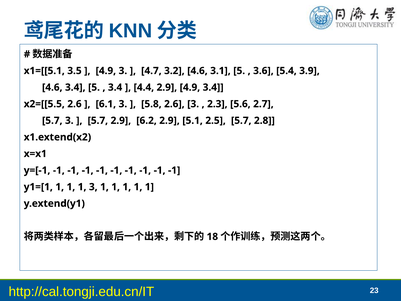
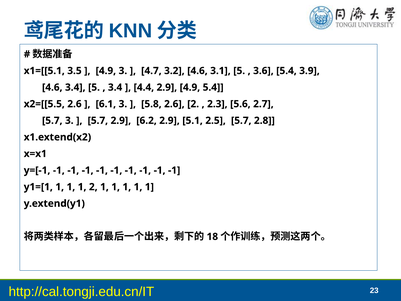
4.9 3.4: 3.4 -> 5.4
2.6 3: 3 -> 2
1 3: 3 -> 2
